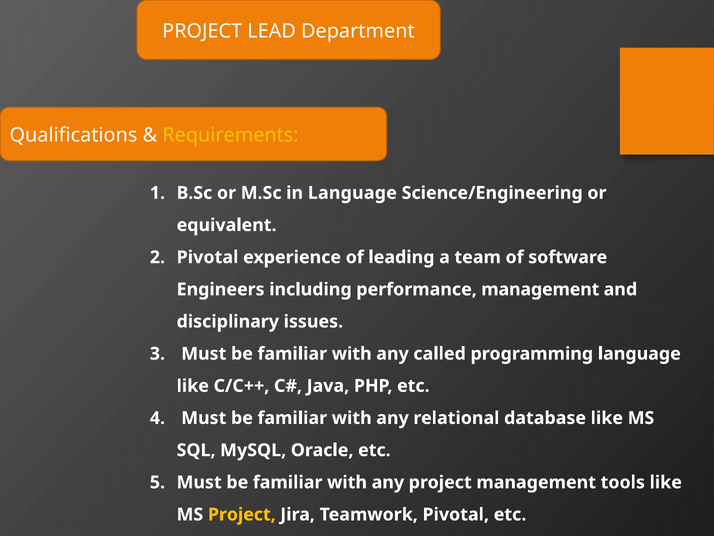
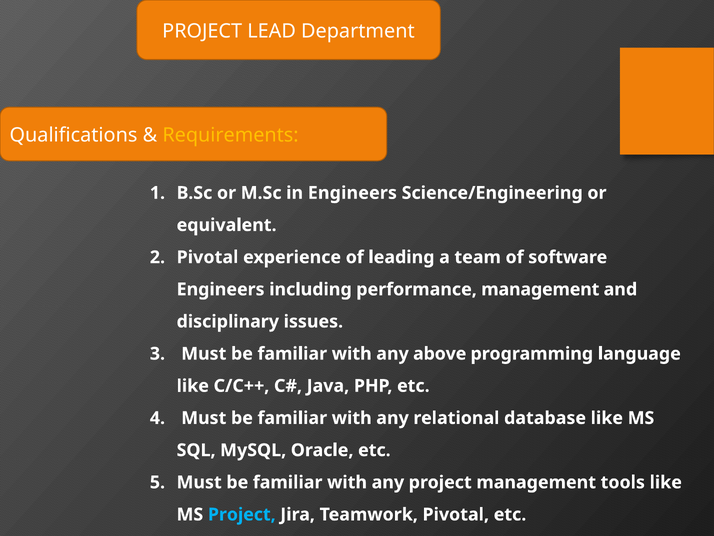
in Language: Language -> Engineers
called: called -> above
Project at (242, 514) colour: yellow -> light blue
